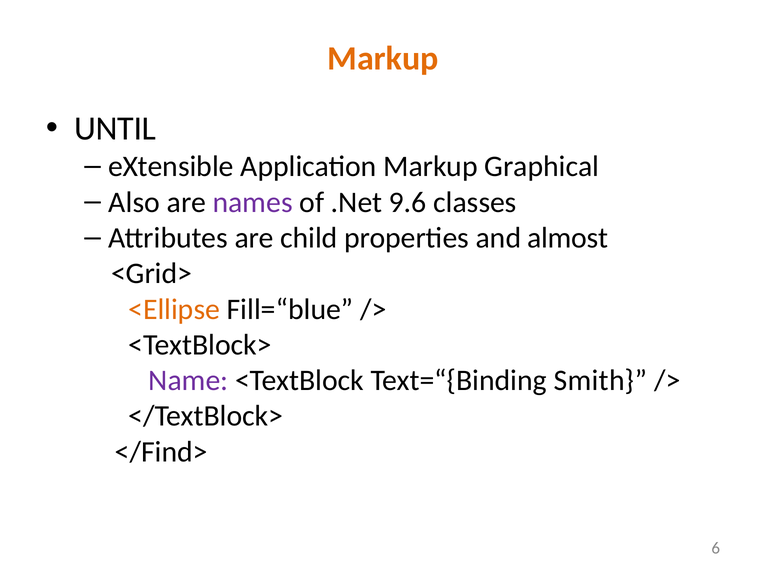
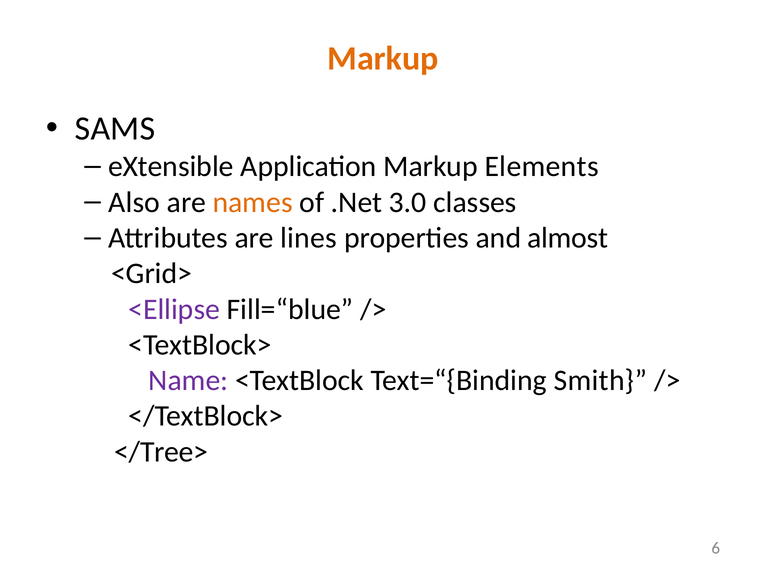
UNTIL: UNTIL -> SAMS
Graphical: Graphical -> Elements
names colour: purple -> orange
9.6: 9.6 -> 3.0
child: child -> lines
<Ellipse colour: orange -> purple
</Find>: </Find> -> </Tree>
